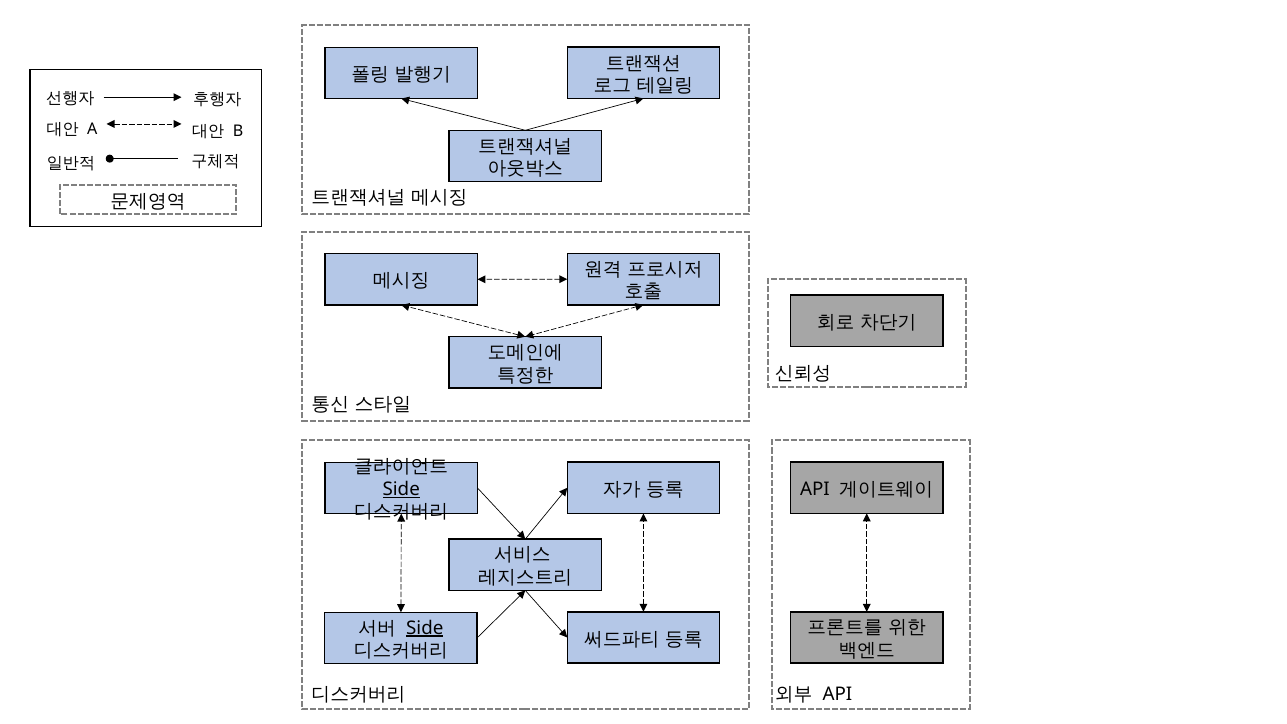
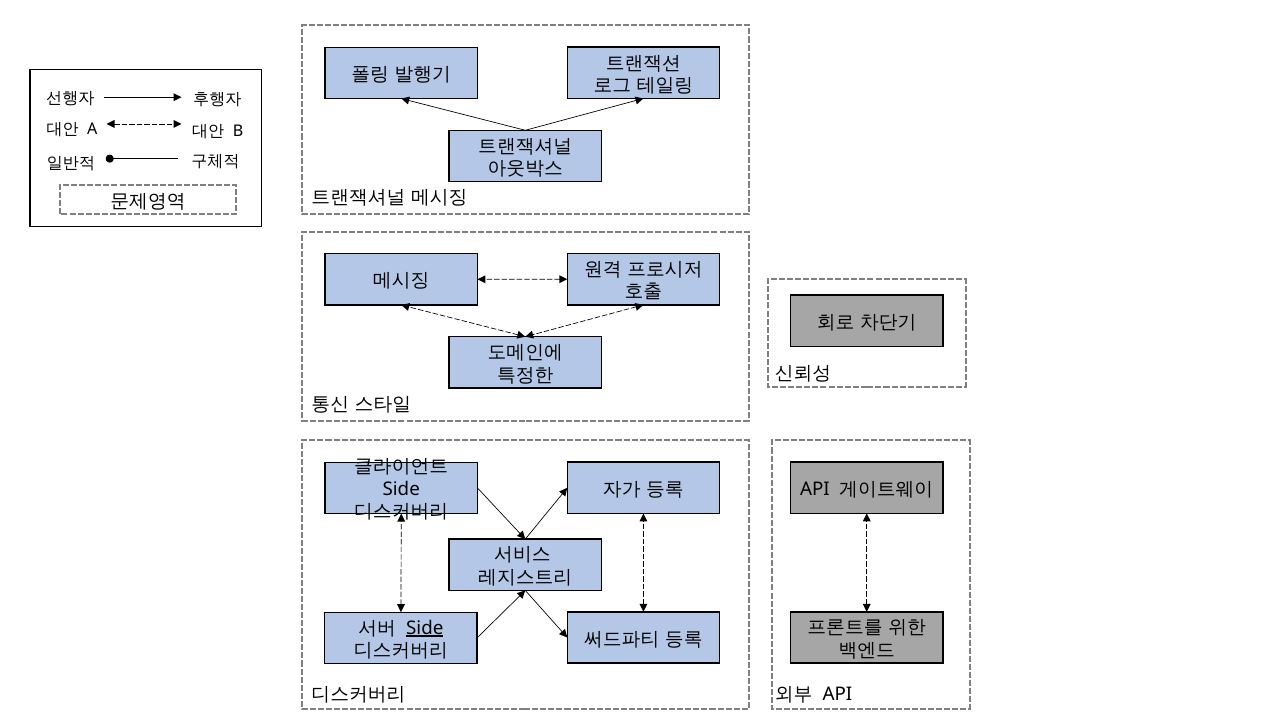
Side at (401, 489) underline: present -> none
